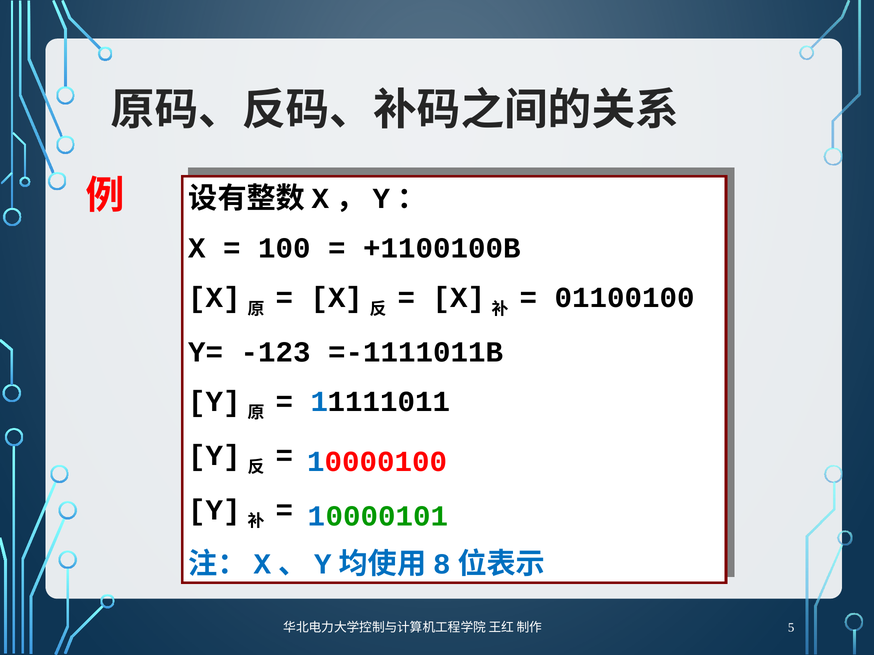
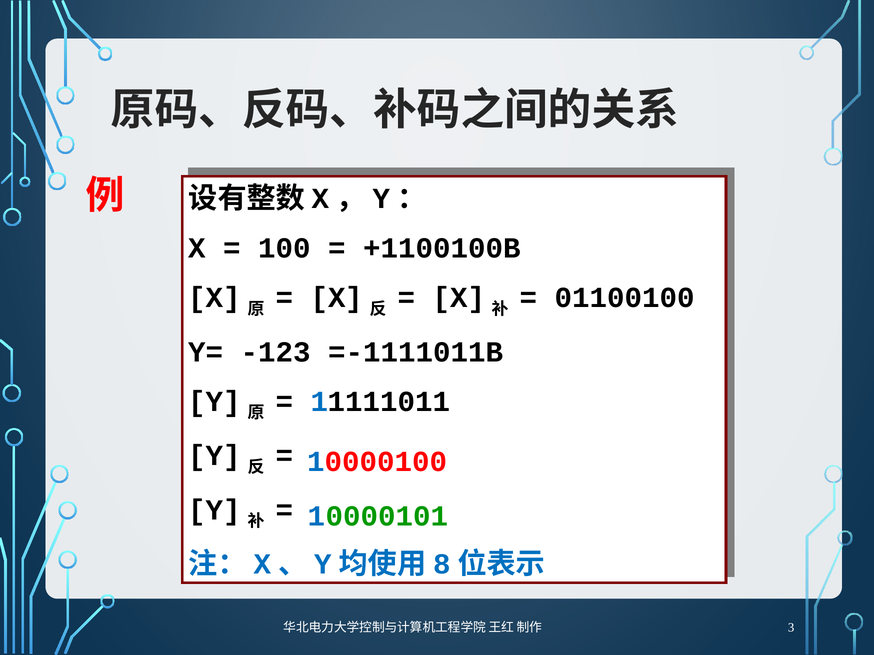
5: 5 -> 3
